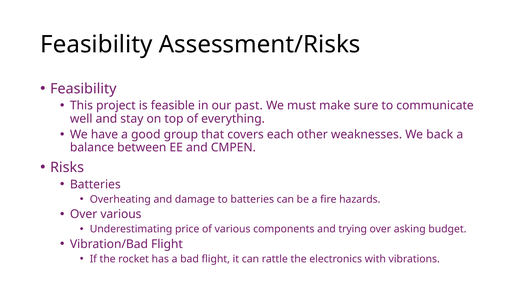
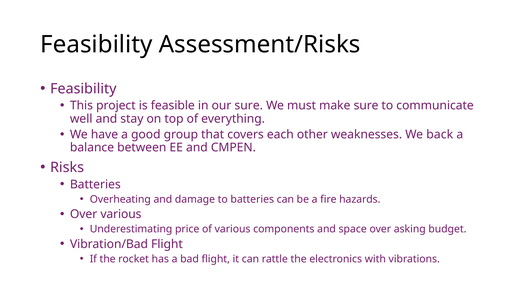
our past: past -> sure
trying: trying -> space
